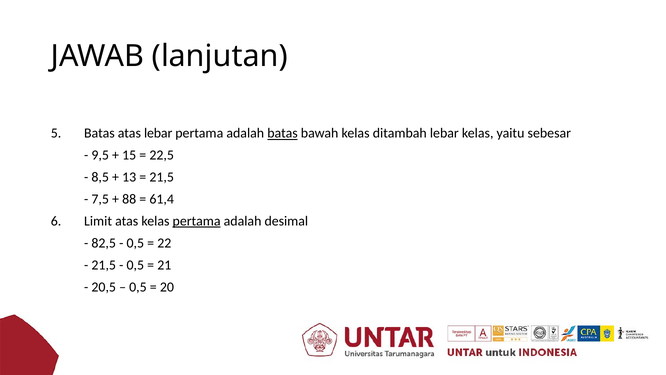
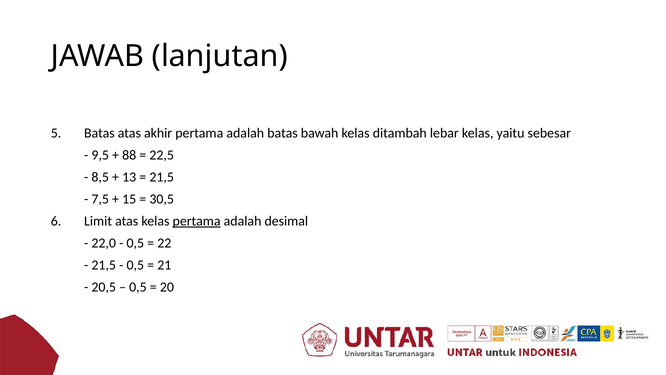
atas lebar: lebar -> akhir
batas at (283, 133) underline: present -> none
15: 15 -> 88
88: 88 -> 15
61,4: 61,4 -> 30,5
82,5: 82,5 -> 22,0
